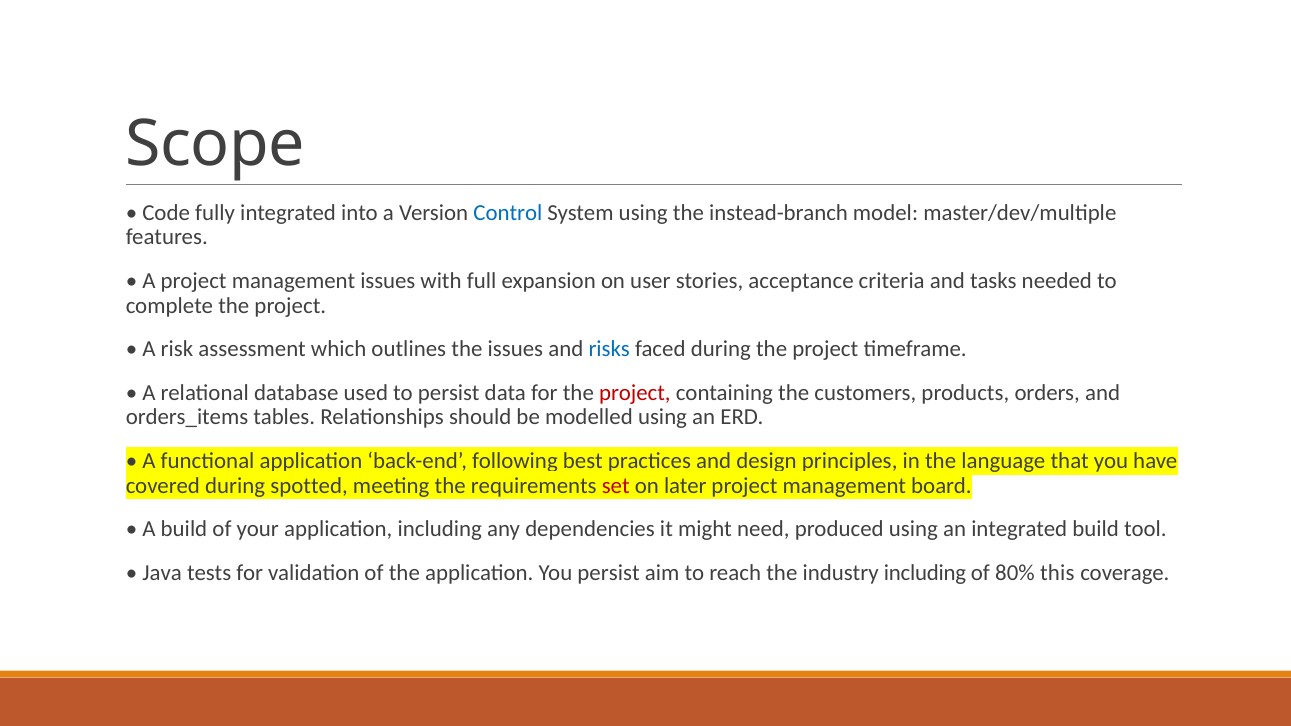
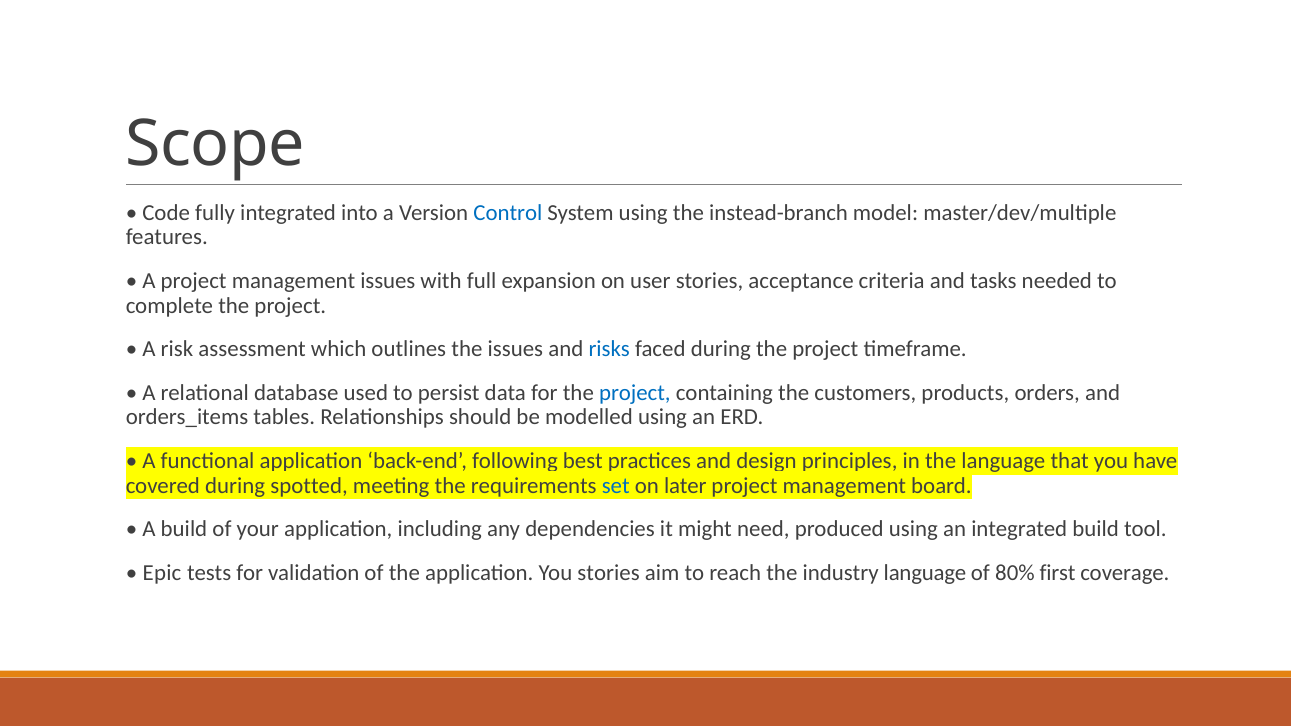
project at (635, 393) colour: red -> blue
set colour: red -> blue
Java: Java -> Epic
You persist: persist -> stories
industry including: including -> language
this: this -> first
